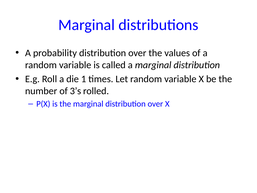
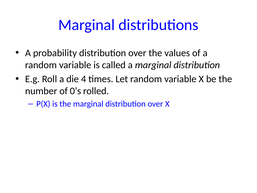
1: 1 -> 4
3’s: 3’s -> 0’s
